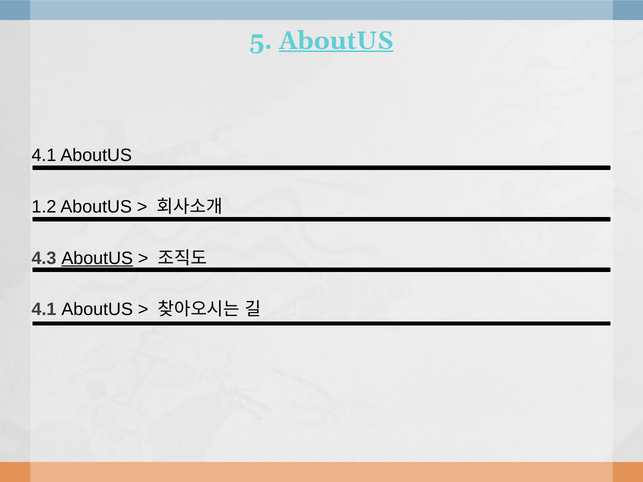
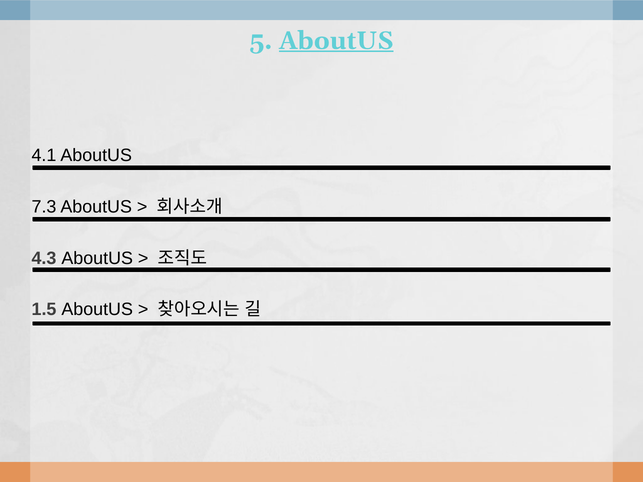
1.2: 1.2 -> 7.3
AboutUS at (97, 258) underline: present -> none
4.1 at (44, 310): 4.1 -> 1.5
